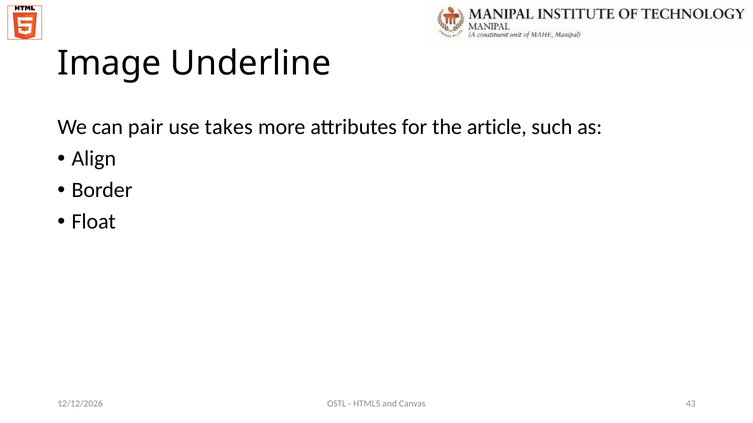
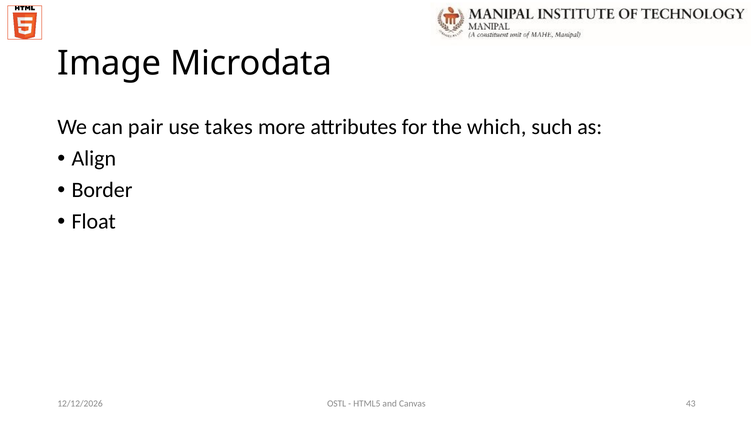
Underline: Underline -> Microdata
article: article -> which
